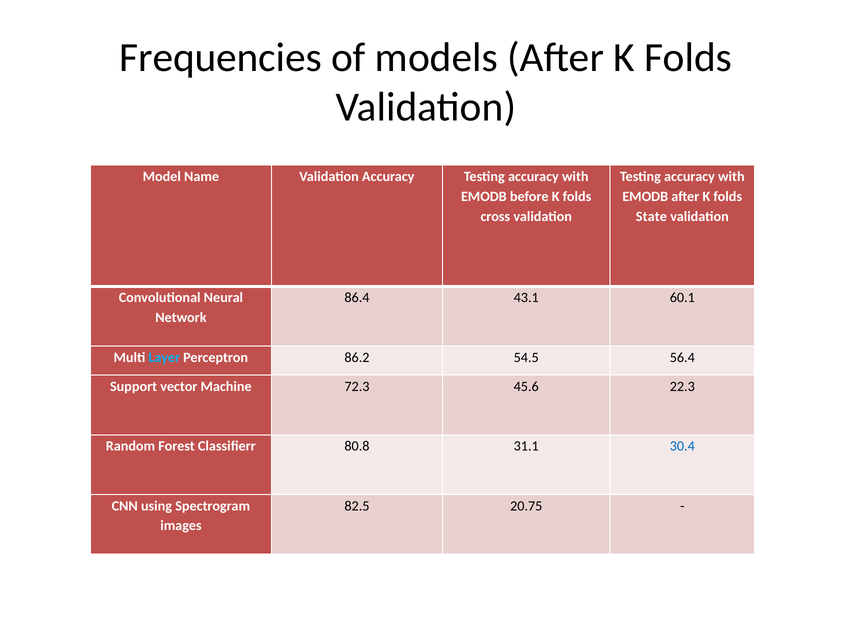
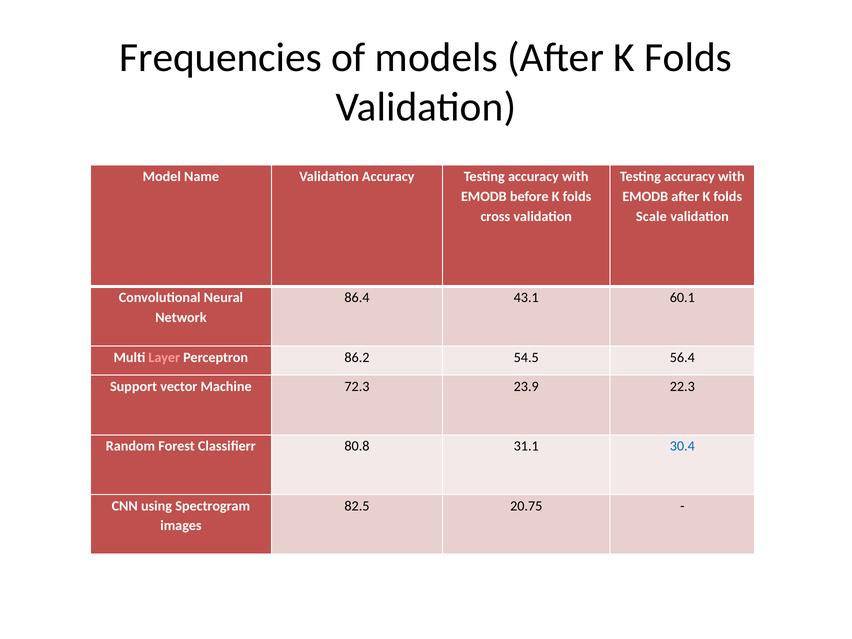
State: State -> Scale
Layer colour: light blue -> pink
45.6: 45.6 -> 23.9
